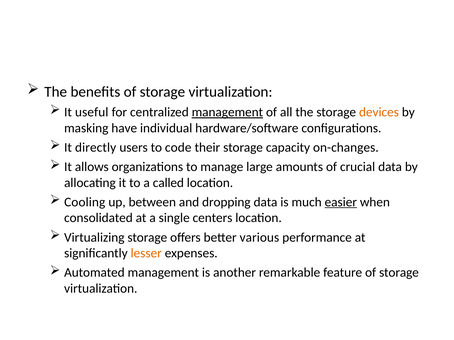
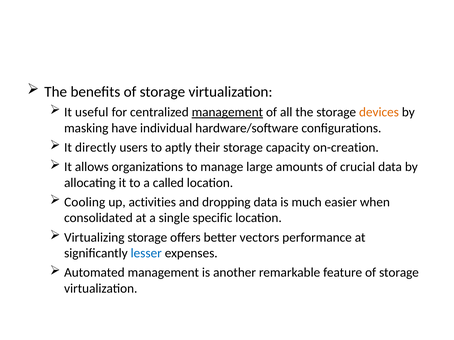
code: code -> aptly
on-changes: on-changes -> on-creation
between: between -> activities
easier underline: present -> none
centers: centers -> specific
various: various -> vectors
lesser colour: orange -> blue
